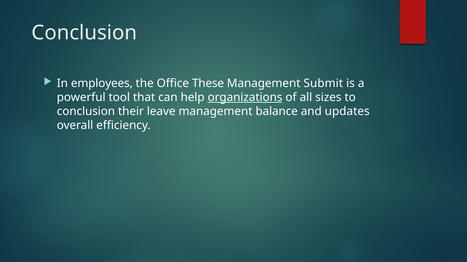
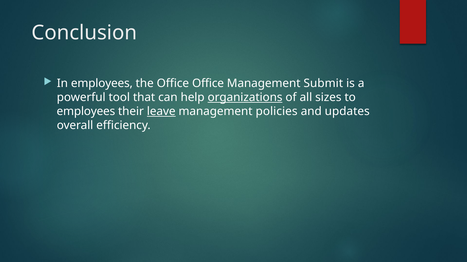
Office These: These -> Office
conclusion at (86, 112): conclusion -> employees
leave underline: none -> present
balance: balance -> policies
